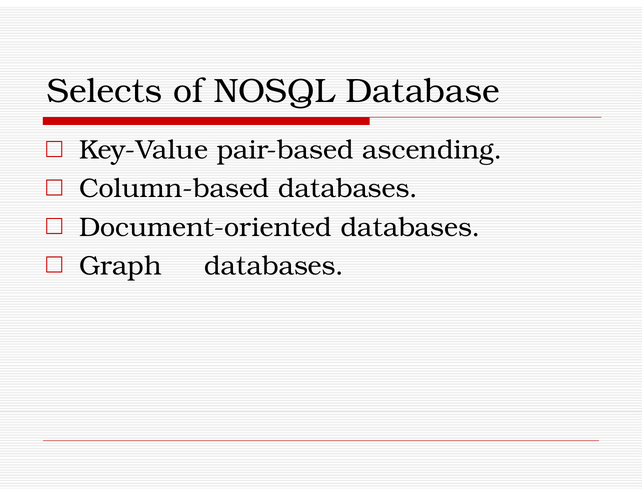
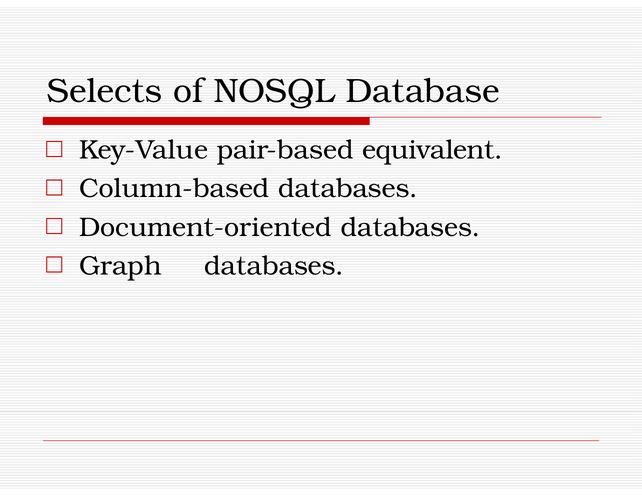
ascending: ascending -> equivalent
